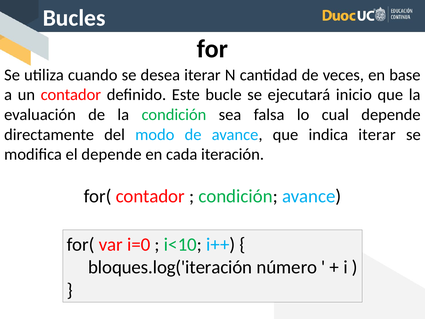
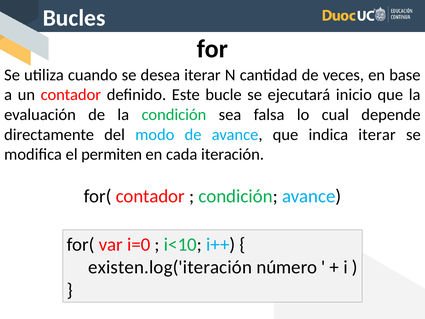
el depende: depende -> permiten
bloques.log('iteración: bloques.log('iteración -> existen.log('iteración
